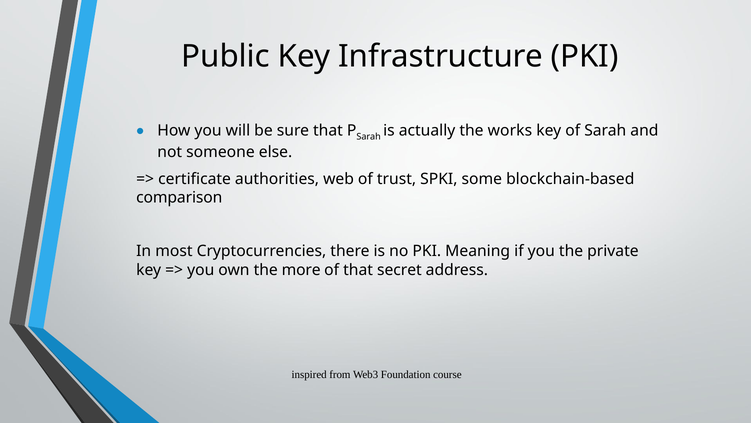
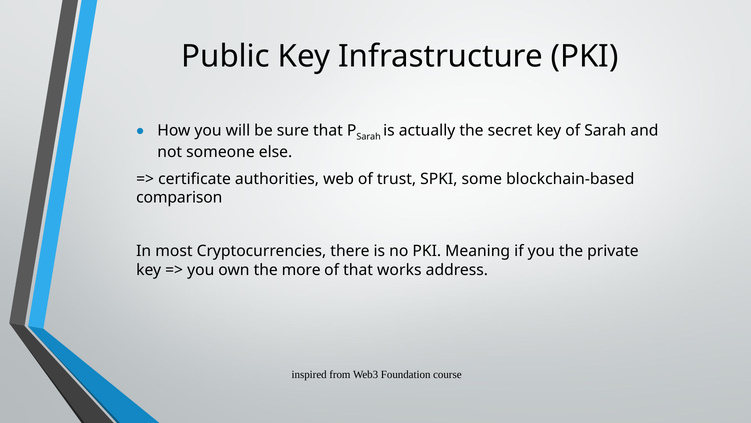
works: works -> secret
secret: secret -> works
